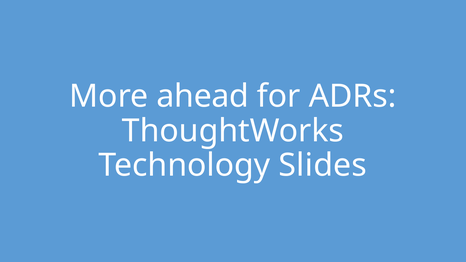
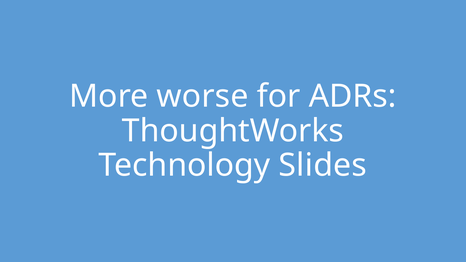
ahead: ahead -> worse
